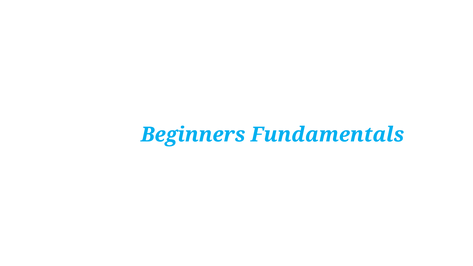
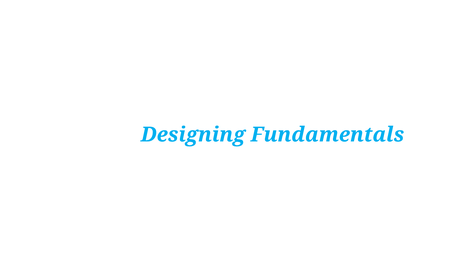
Beginners: Beginners -> Designing
